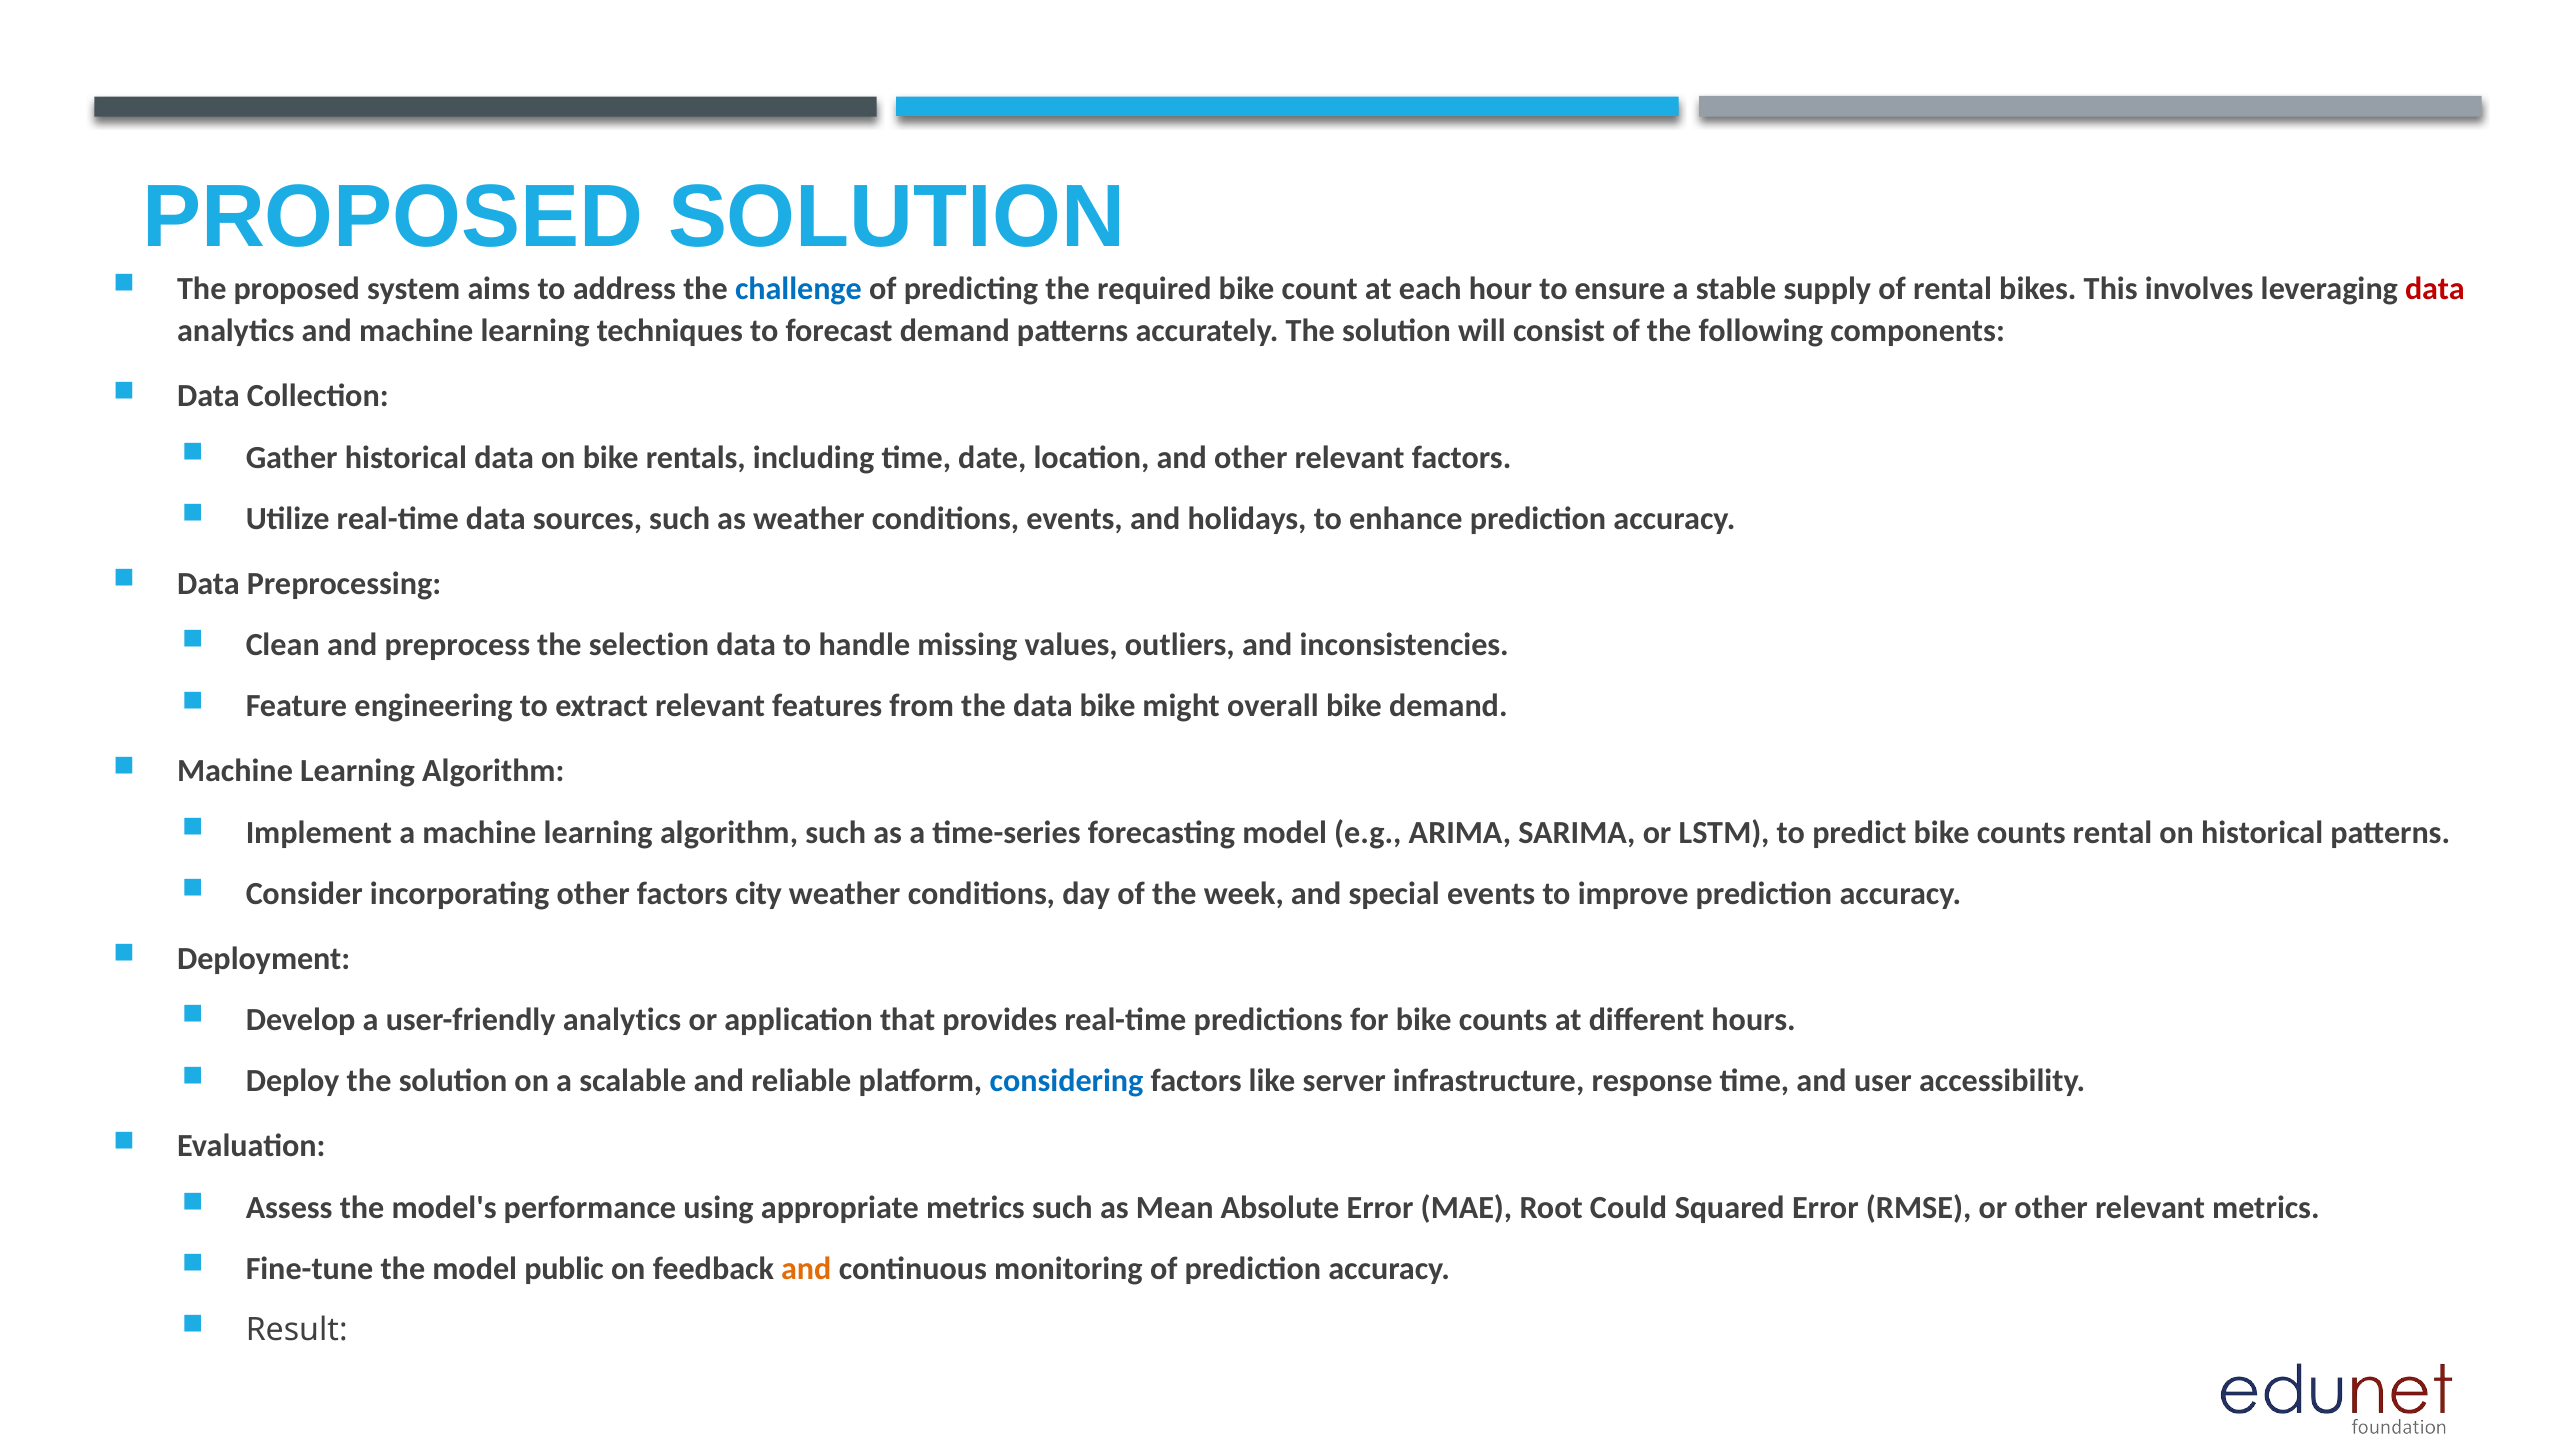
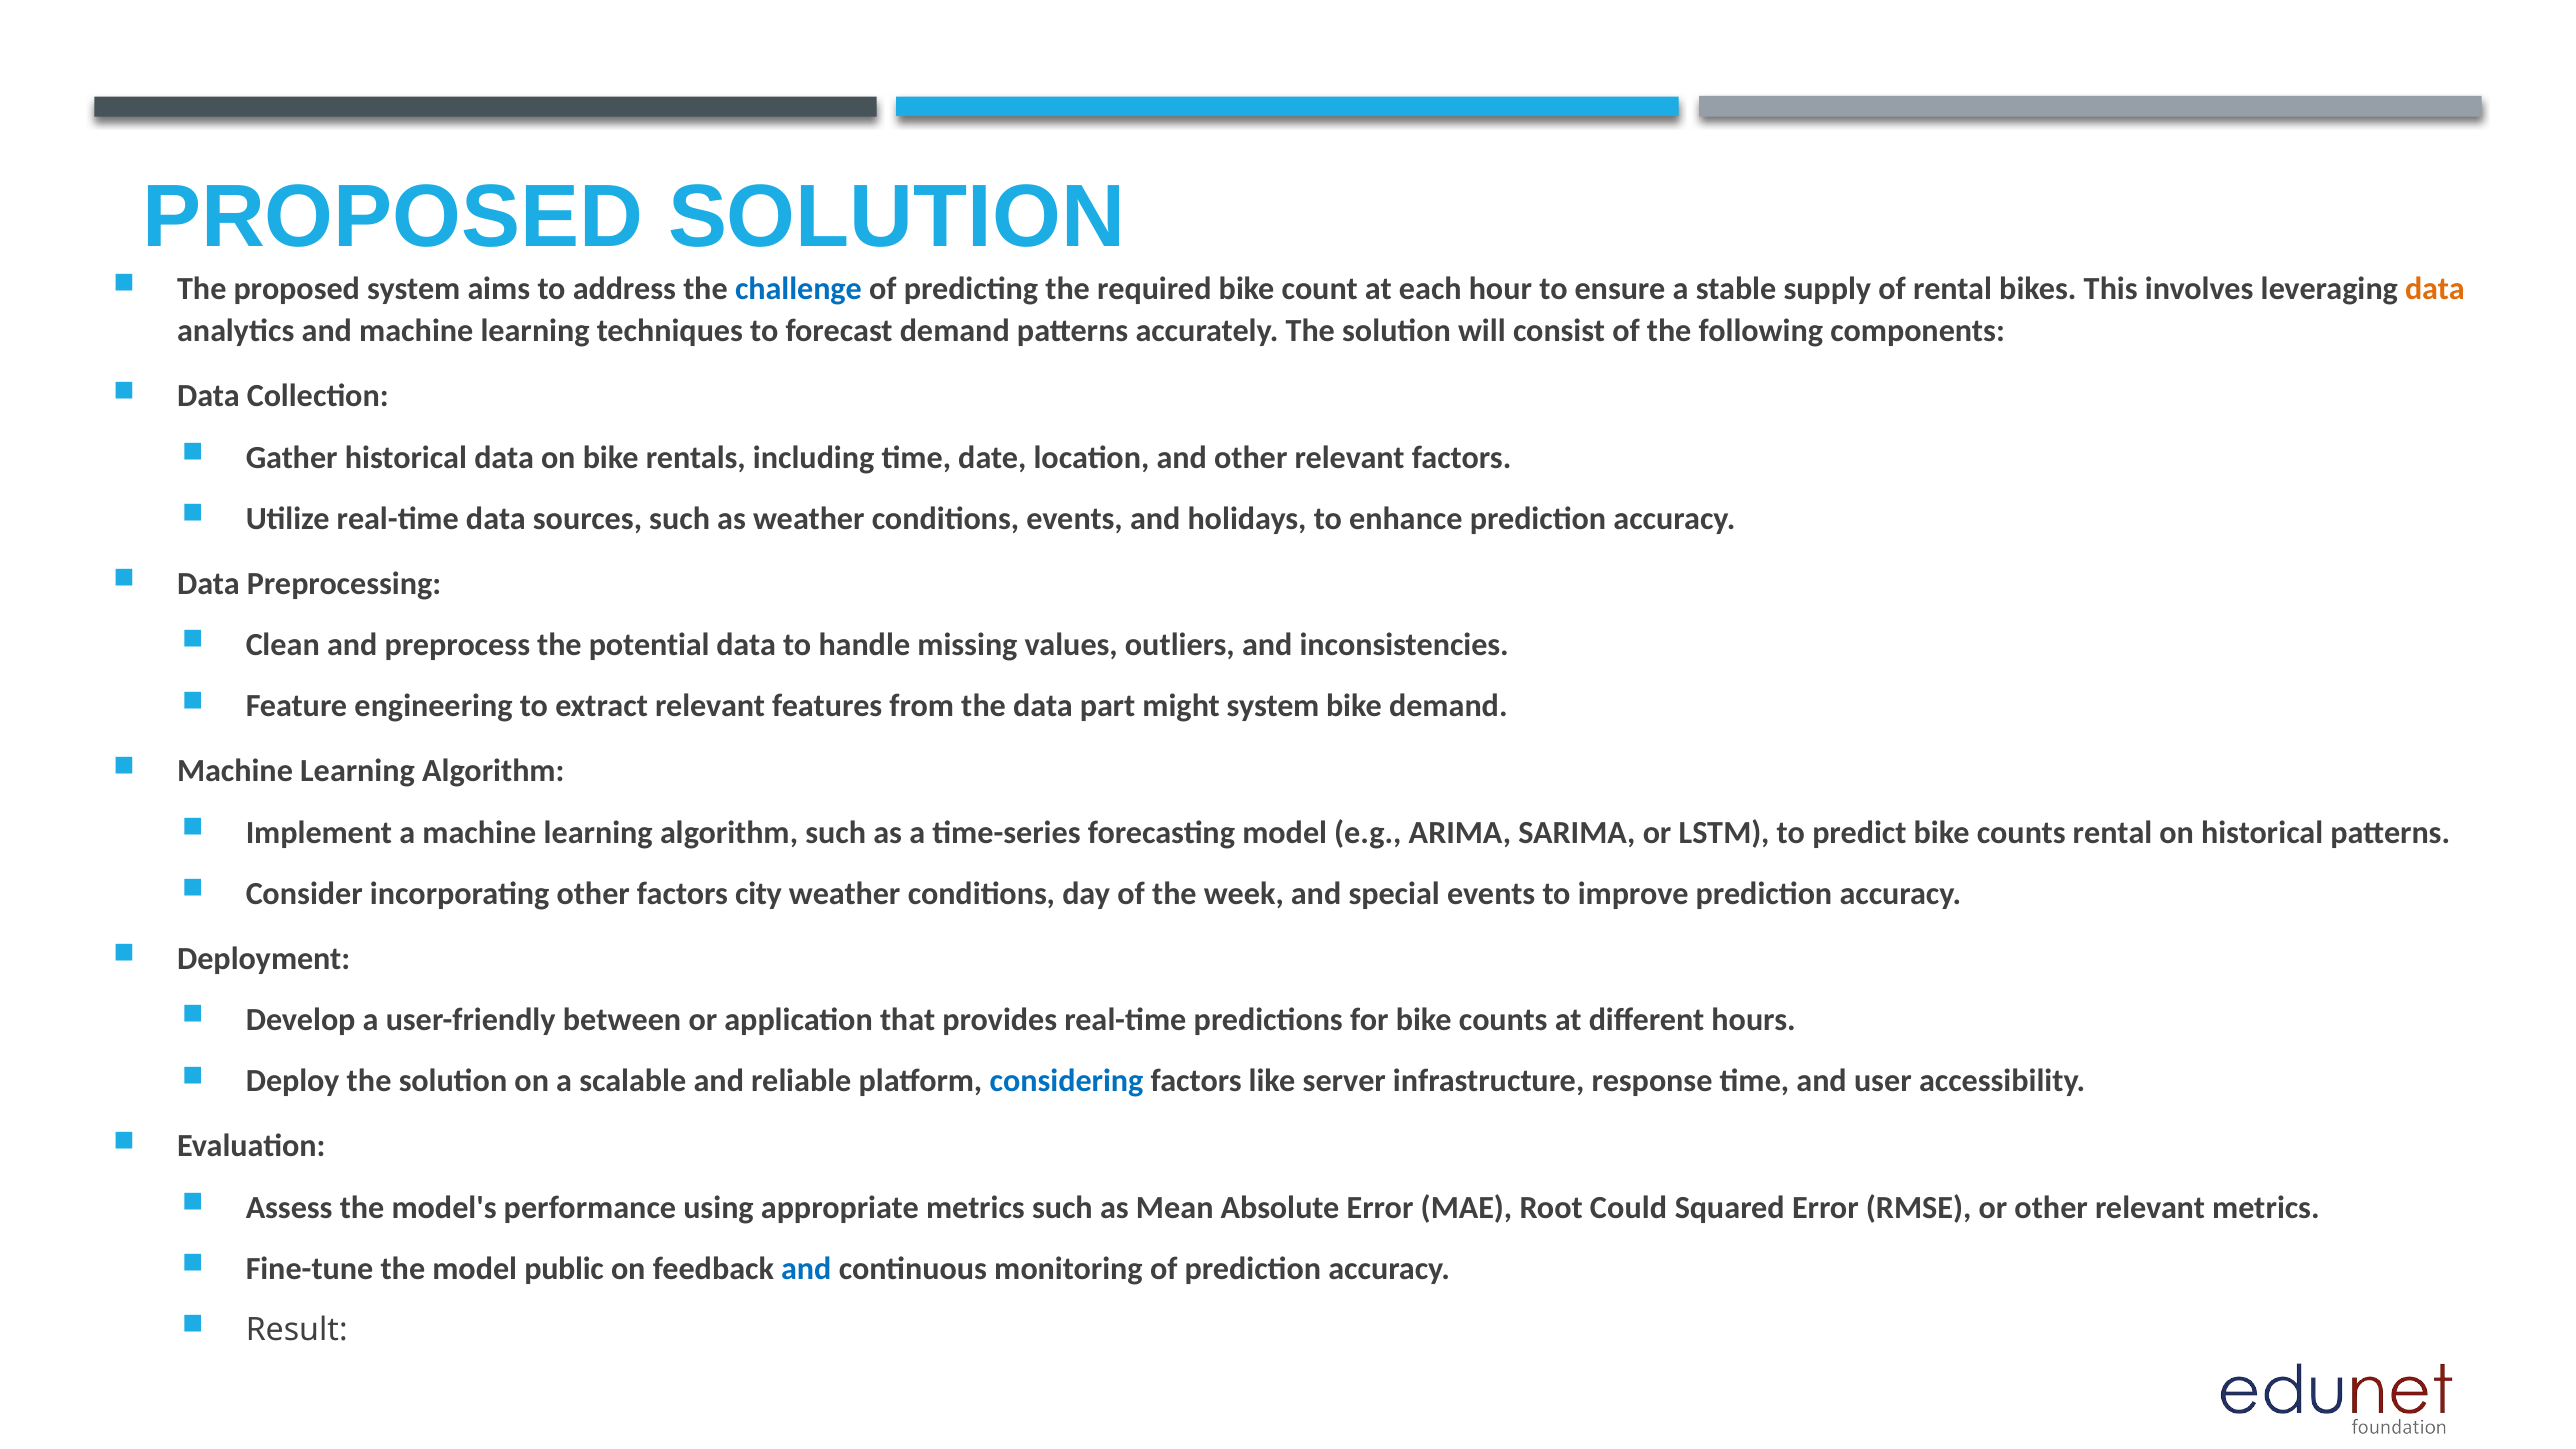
data at (2435, 289) colour: red -> orange
selection: selection -> potential
data bike: bike -> part
might overall: overall -> system
user-friendly analytics: analytics -> between
and at (806, 1269) colour: orange -> blue
